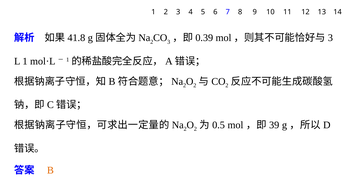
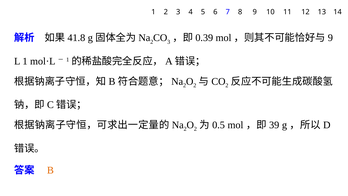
3 at (330, 38): 3 -> 9
